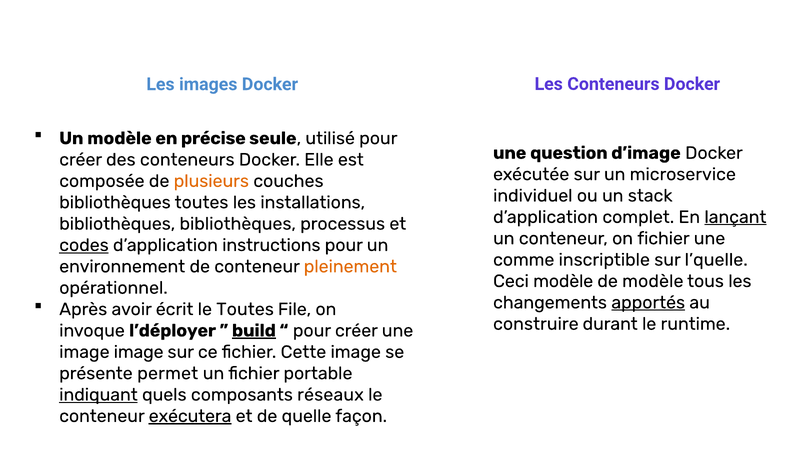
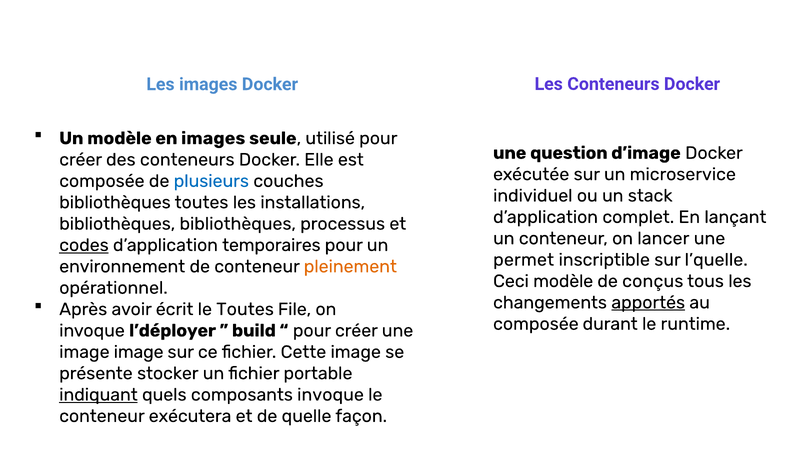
en précise: précise -> images
plusieurs colour: orange -> blue
lançant underline: present -> none
on fichier: fichier -> lancer
instructions: instructions -> temporaires
comme: comme -> permet
de modèle: modèle -> conçus
construire at (536, 324): construire -> composée
build underline: present -> none
permet: permet -> stocker
composants réseaux: réseaux -> invoque
exécutera underline: present -> none
